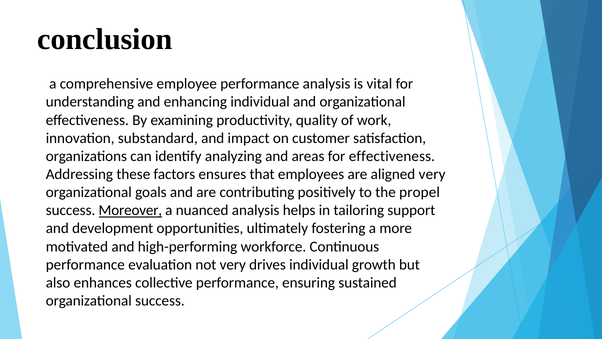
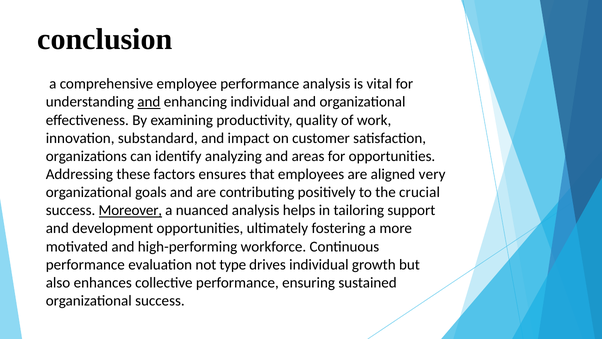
and at (149, 102) underline: none -> present
for effectiveness: effectiveness -> opportunities
propel: propel -> crucial
not very: very -> type
